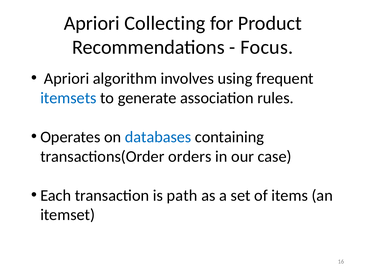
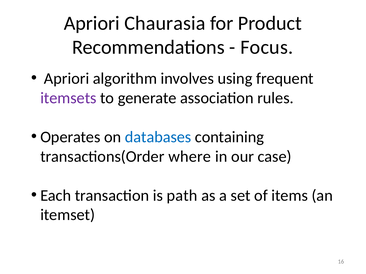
Collecting: Collecting -> Chaurasia
itemsets colour: blue -> purple
orders: orders -> where
